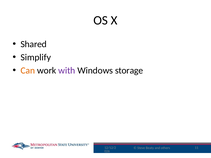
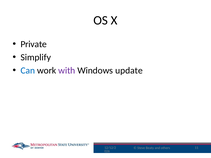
Shared: Shared -> Private
Can colour: orange -> blue
storage: storage -> update
